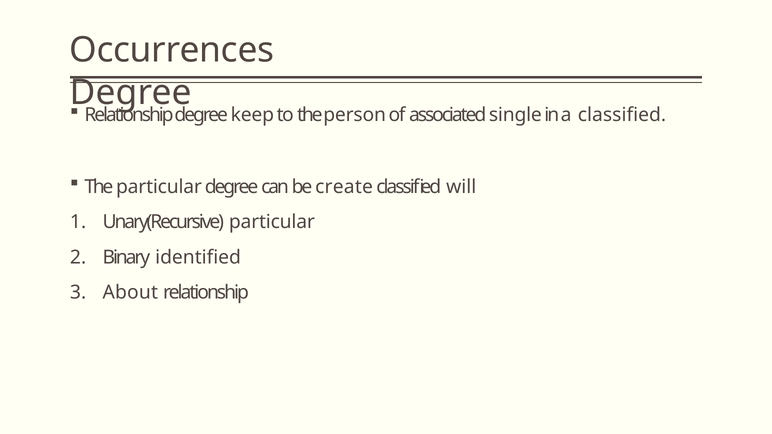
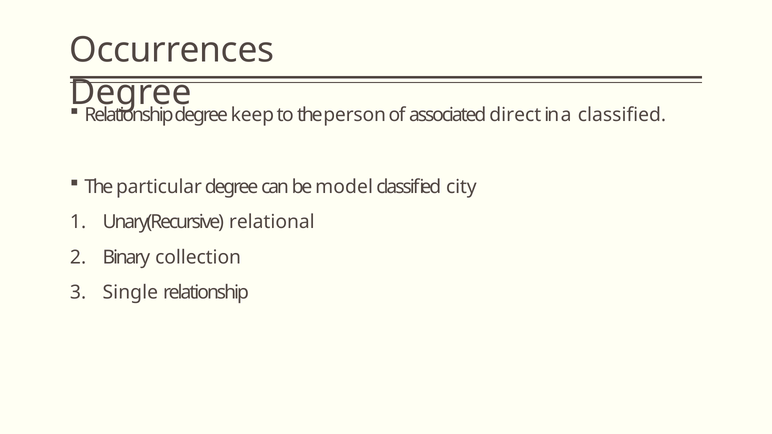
single: single -> direct
create: create -> model
will: will -> city
Unary(Recursive particular: particular -> relational
identified: identified -> collection
About: About -> Single
